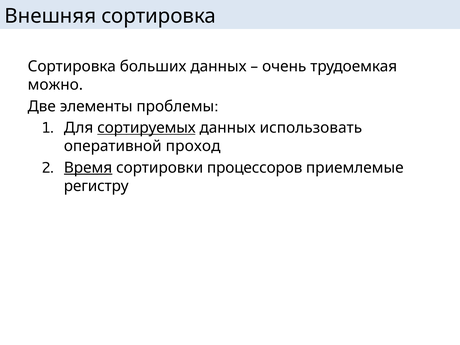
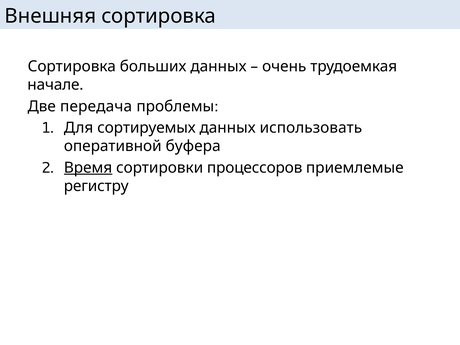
можно: можно -> начале
элементы: элементы -> передача
сортируемых underline: present -> none
проход: проход -> буфера
